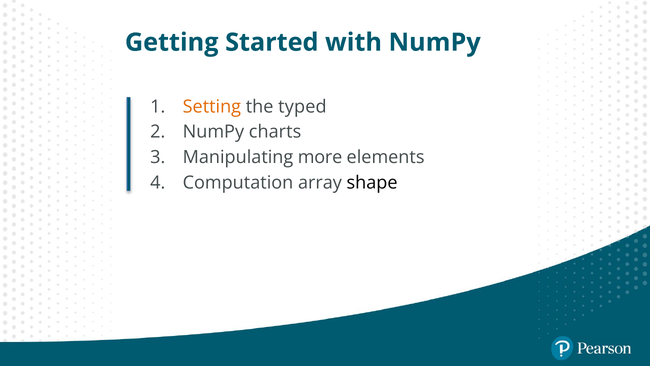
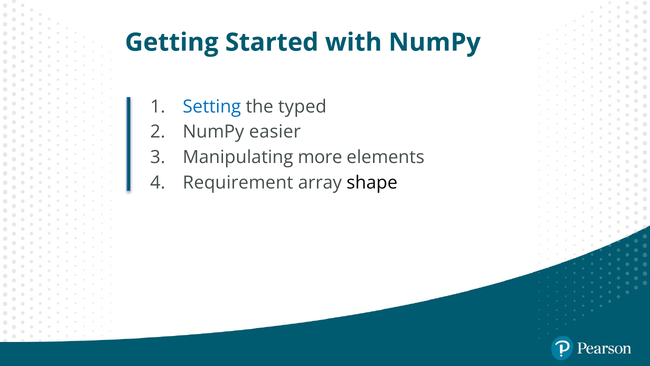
Setting colour: orange -> blue
charts: charts -> easier
Computation: Computation -> Requirement
